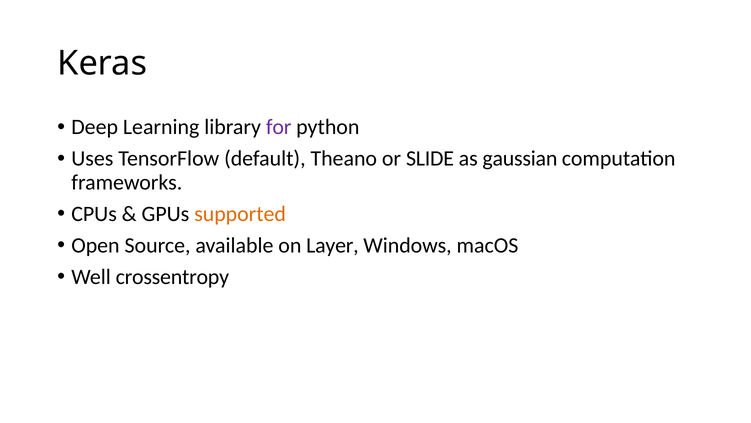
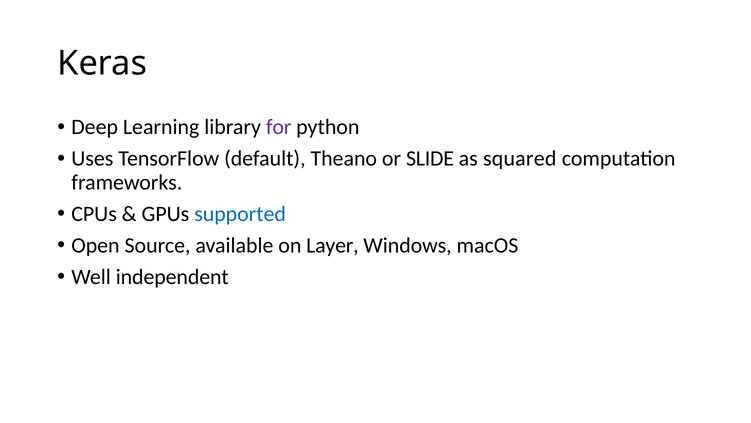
gaussian: gaussian -> squared
supported colour: orange -> blue
crossentropy: crossentropy -> independent
